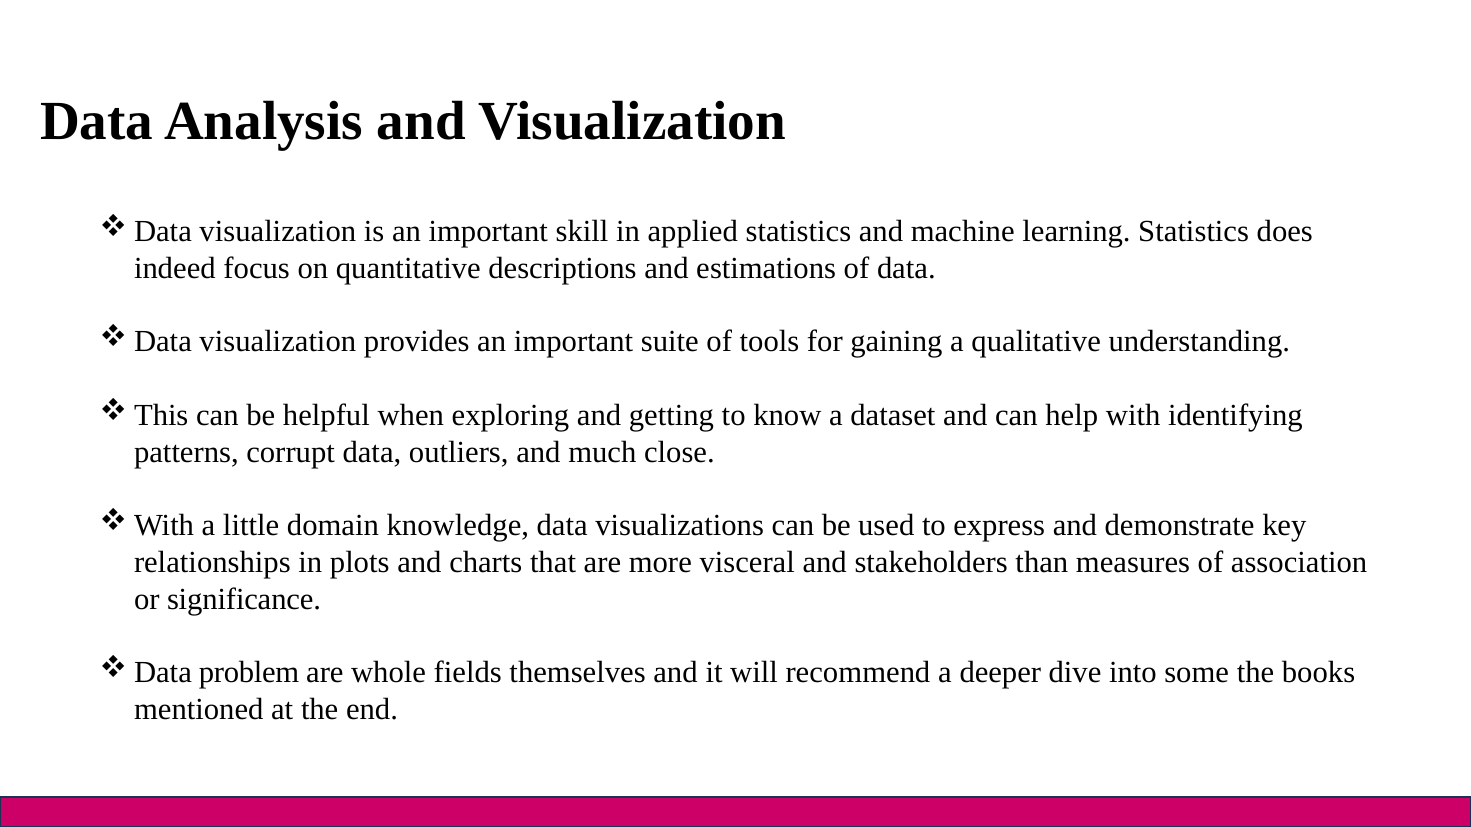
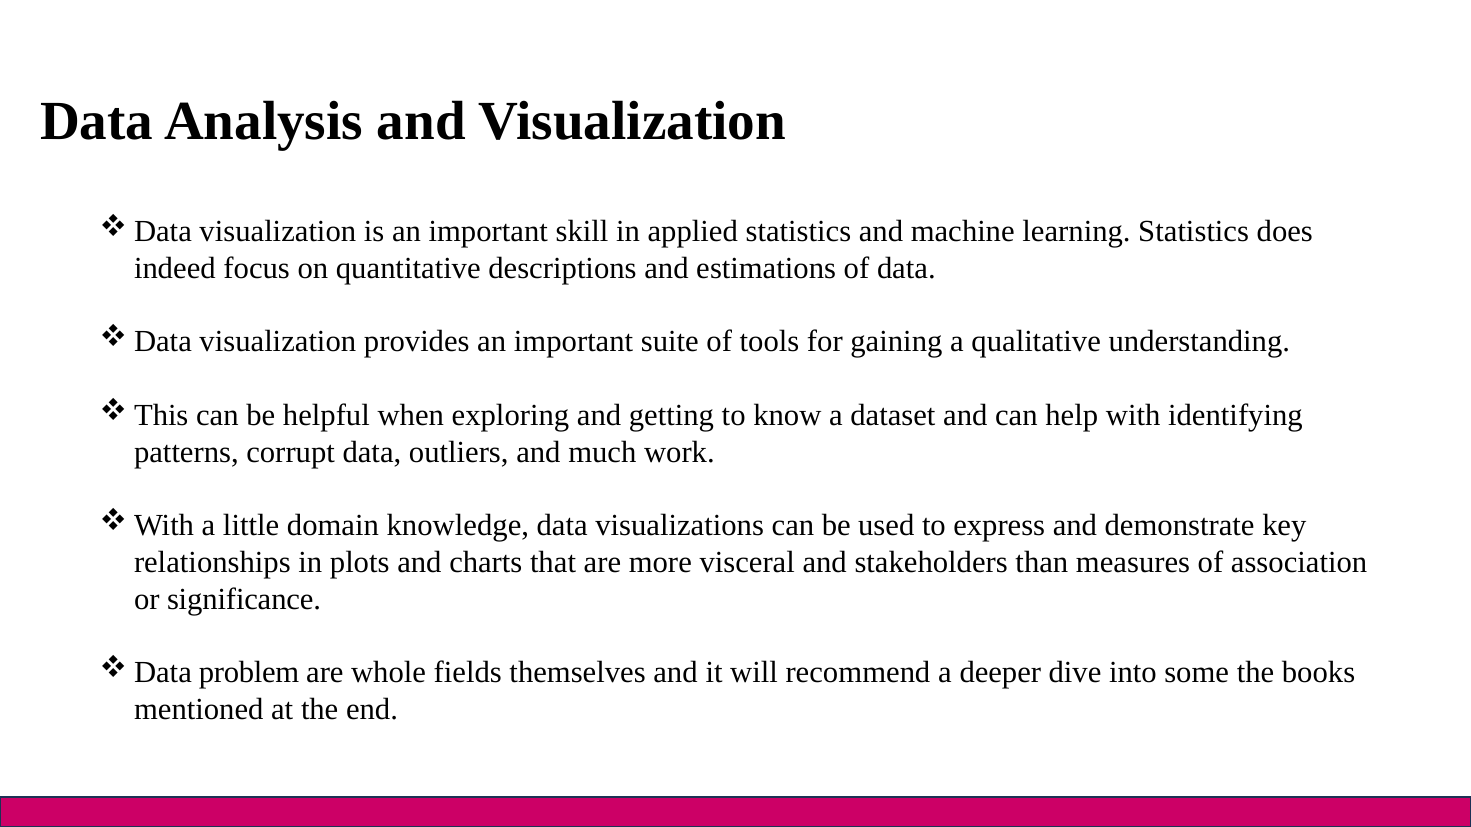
close: close -> work
